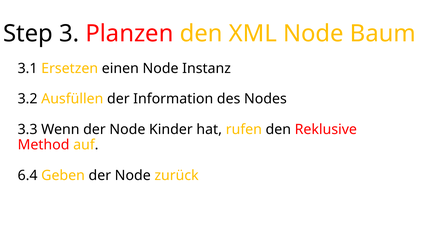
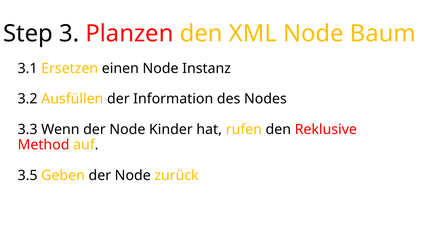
6.4: 6.4 -> 3.5
